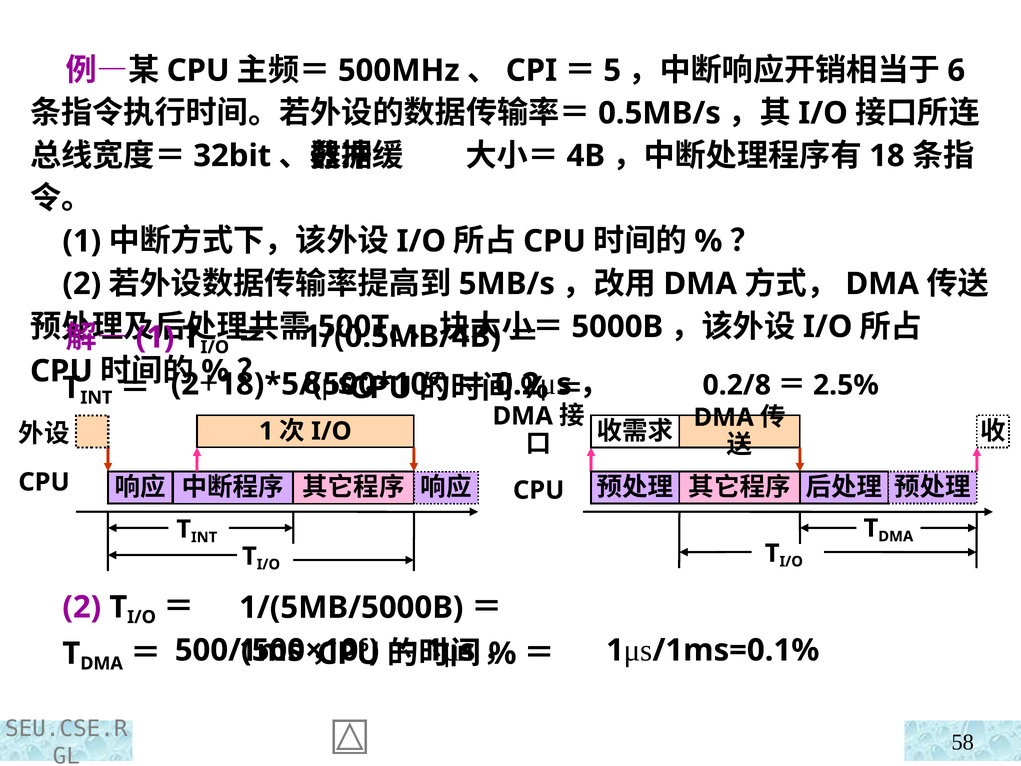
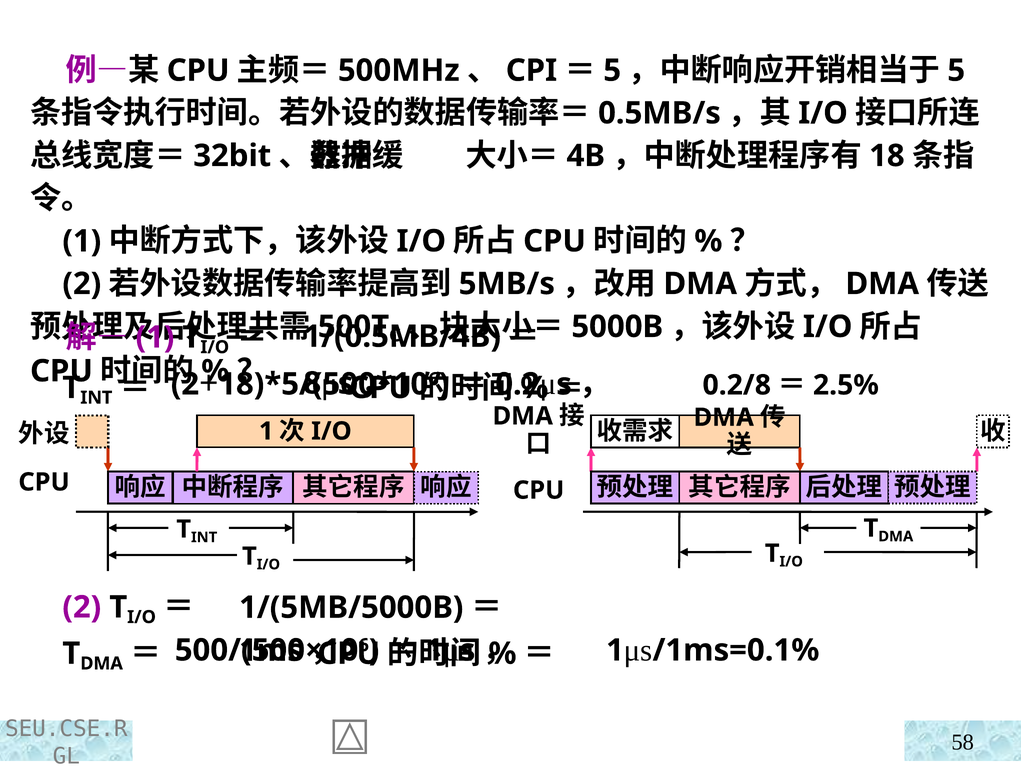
6 at (956, 70): 6 -> 5
